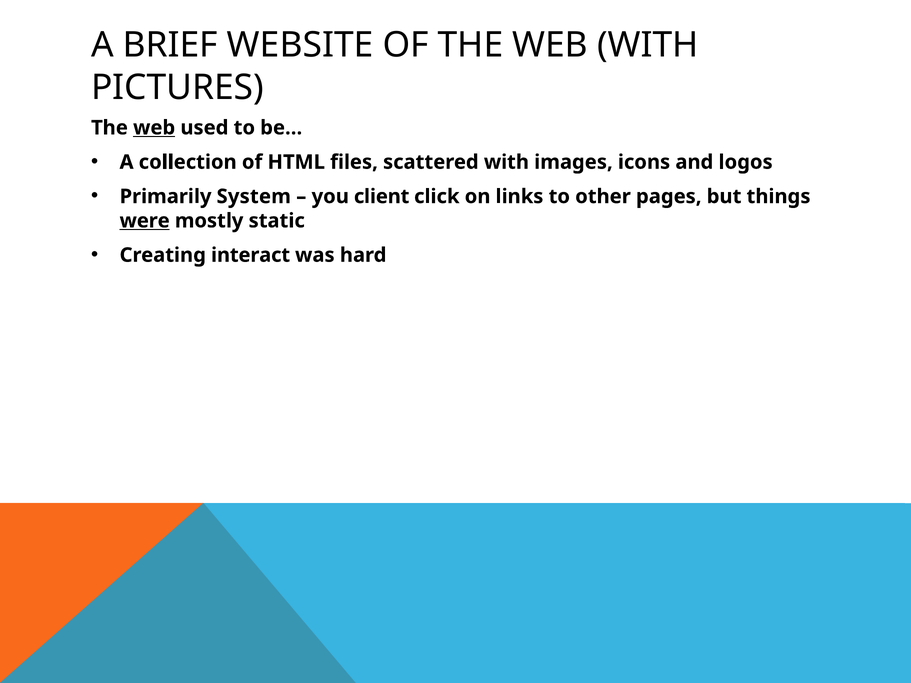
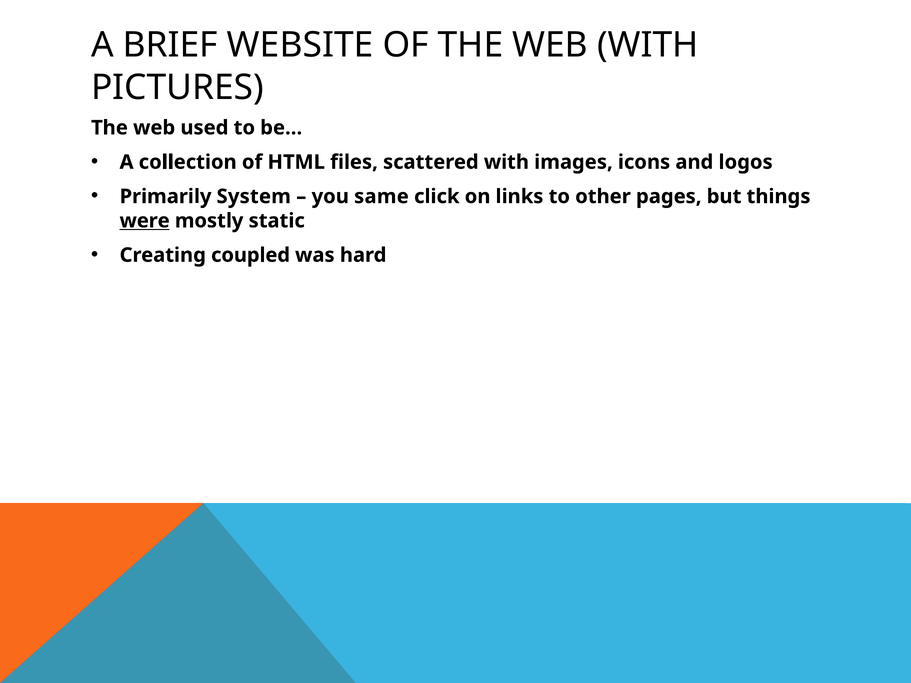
web at (154, 128) underline: present -> none
client: client -> same
interact: interact -> coupled
